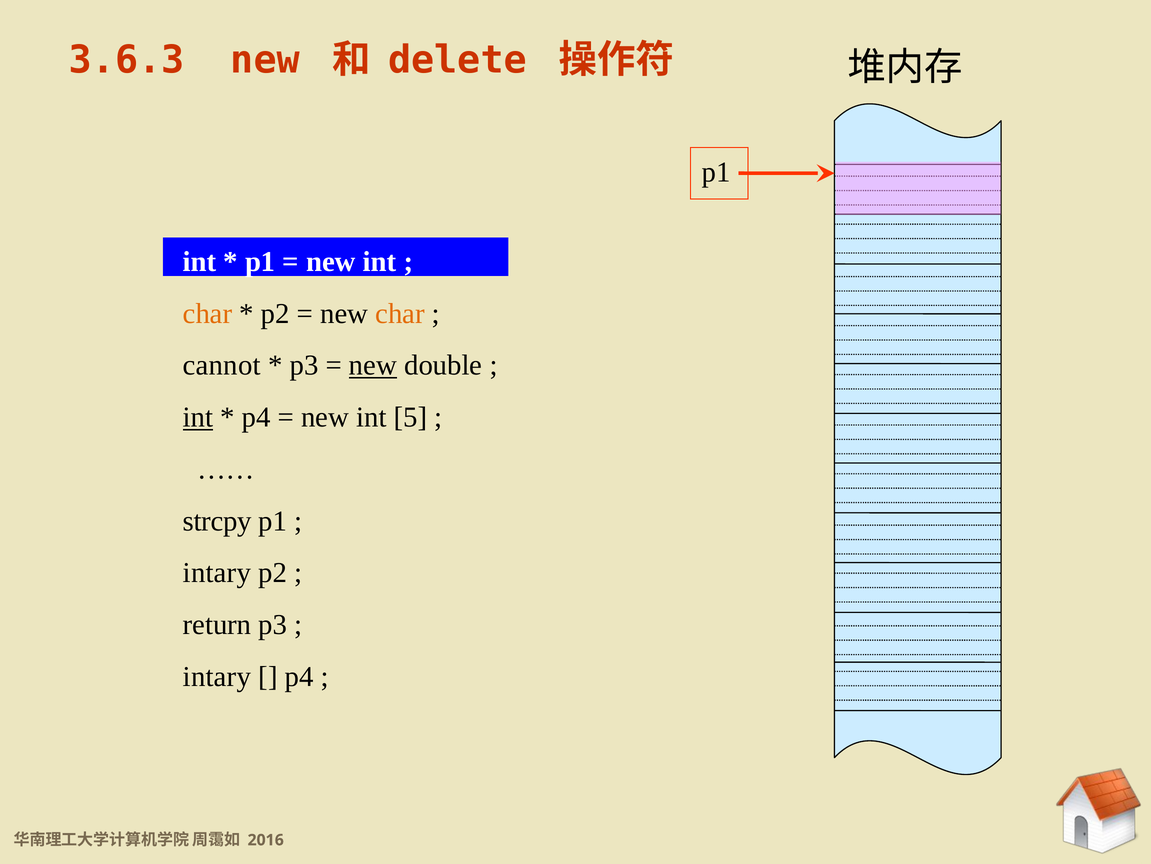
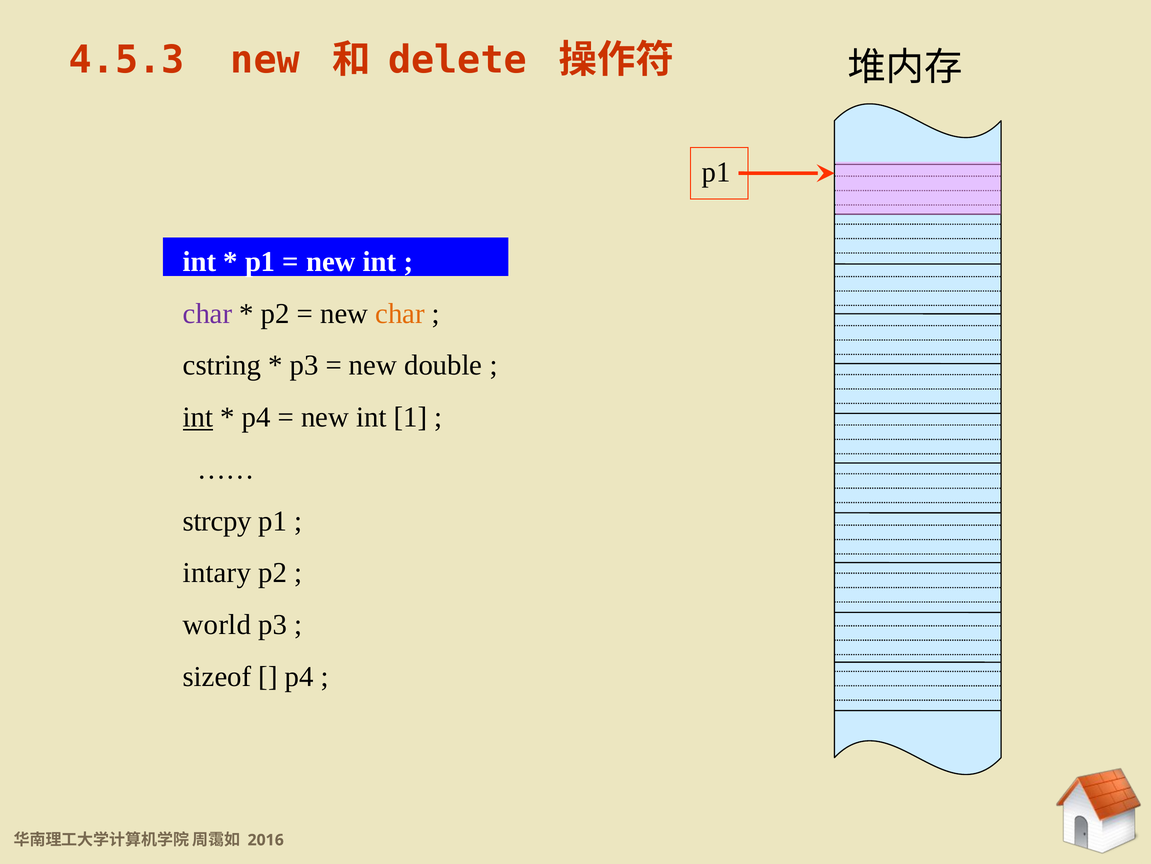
3.6.3: 3.6.3 -> 4.5.3
char at (208, 313) colour: orange -> purple
cannot: cannot -> cstring
new at (373, 365) underline: present -> none
5: 5 -> 1
return: return -> world
intary at (217, 676): intary -> sizeof
